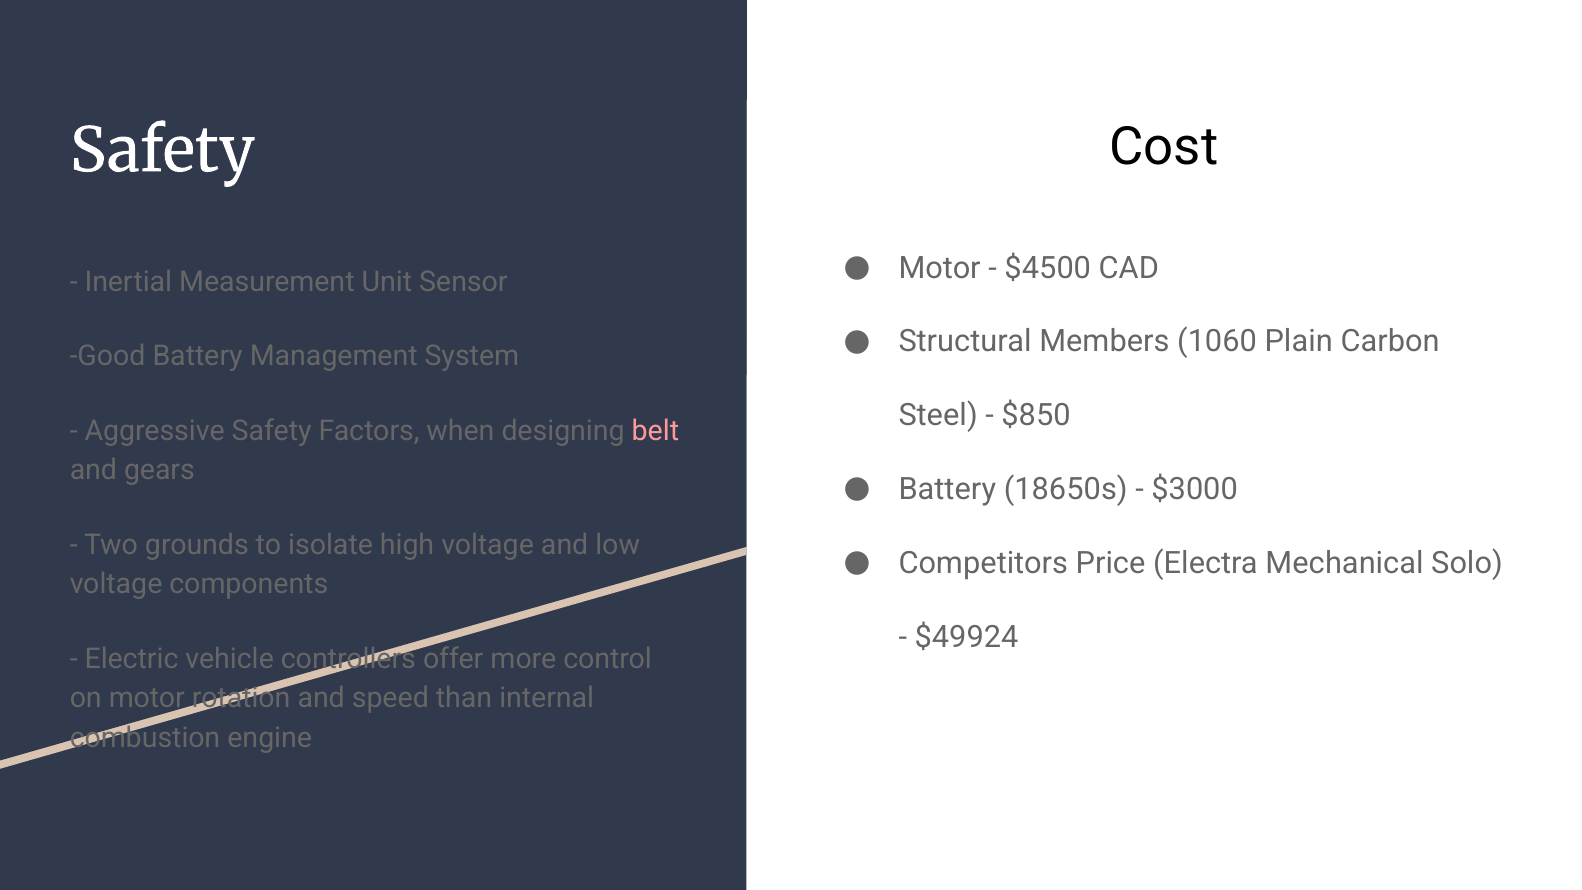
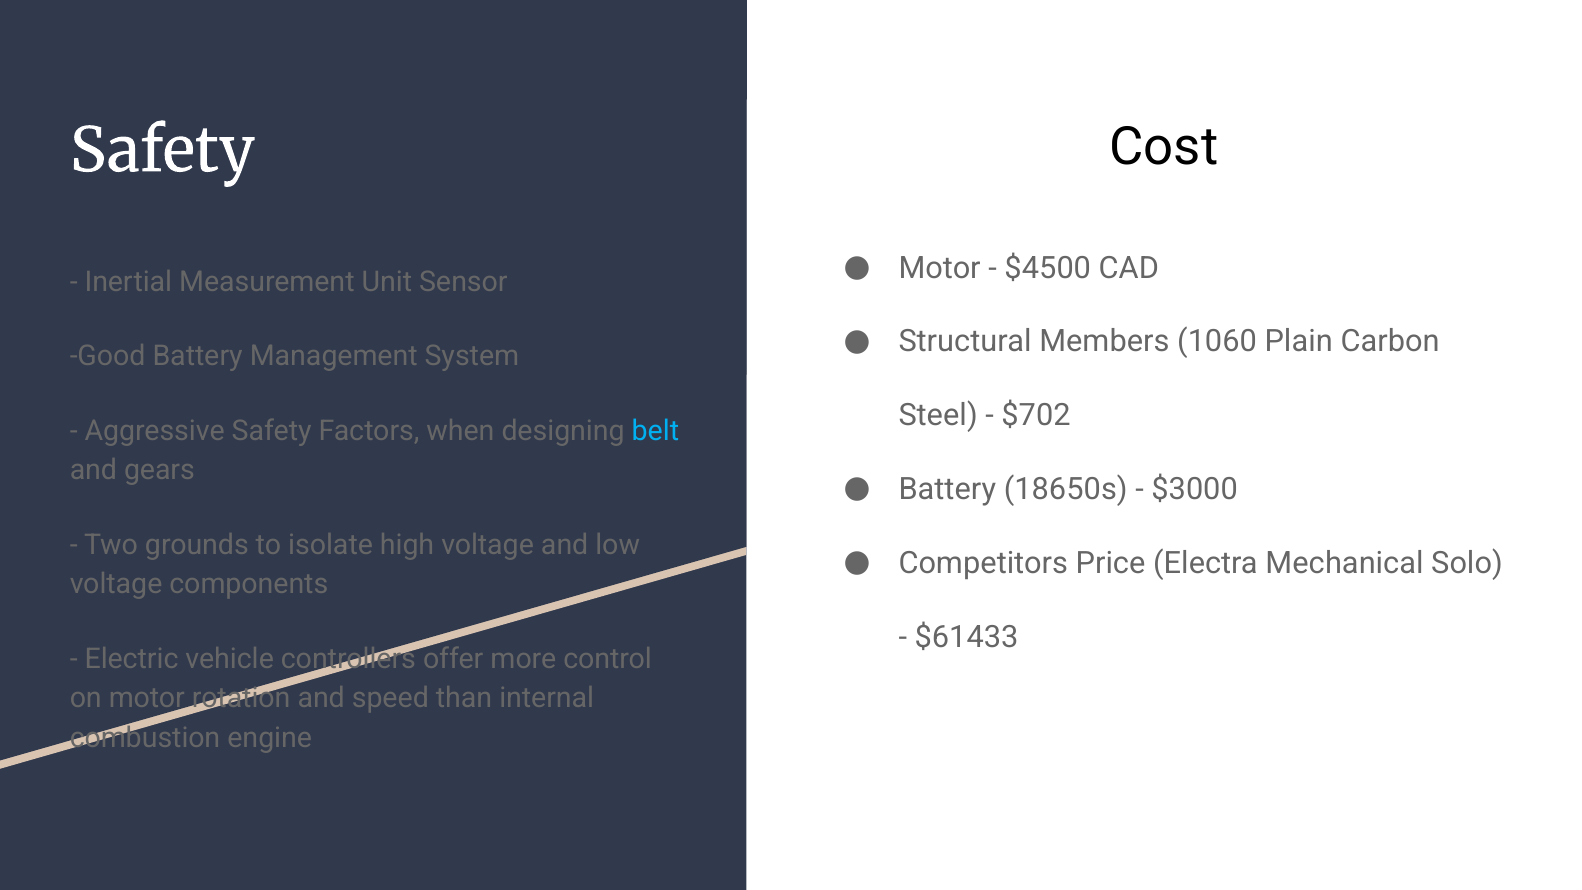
$850: $850 -> $702
belt colour: pink -> light blue
$49924: $49924 -> $61433
